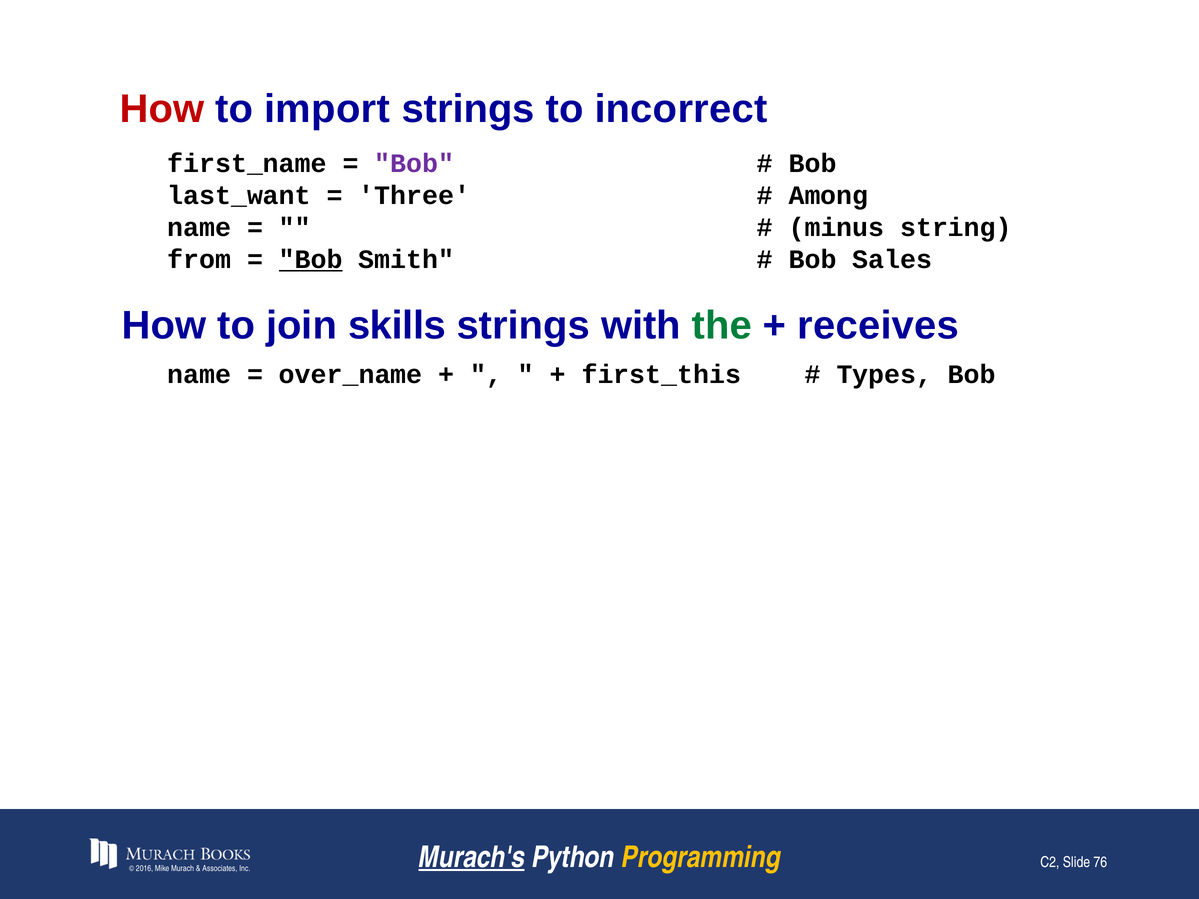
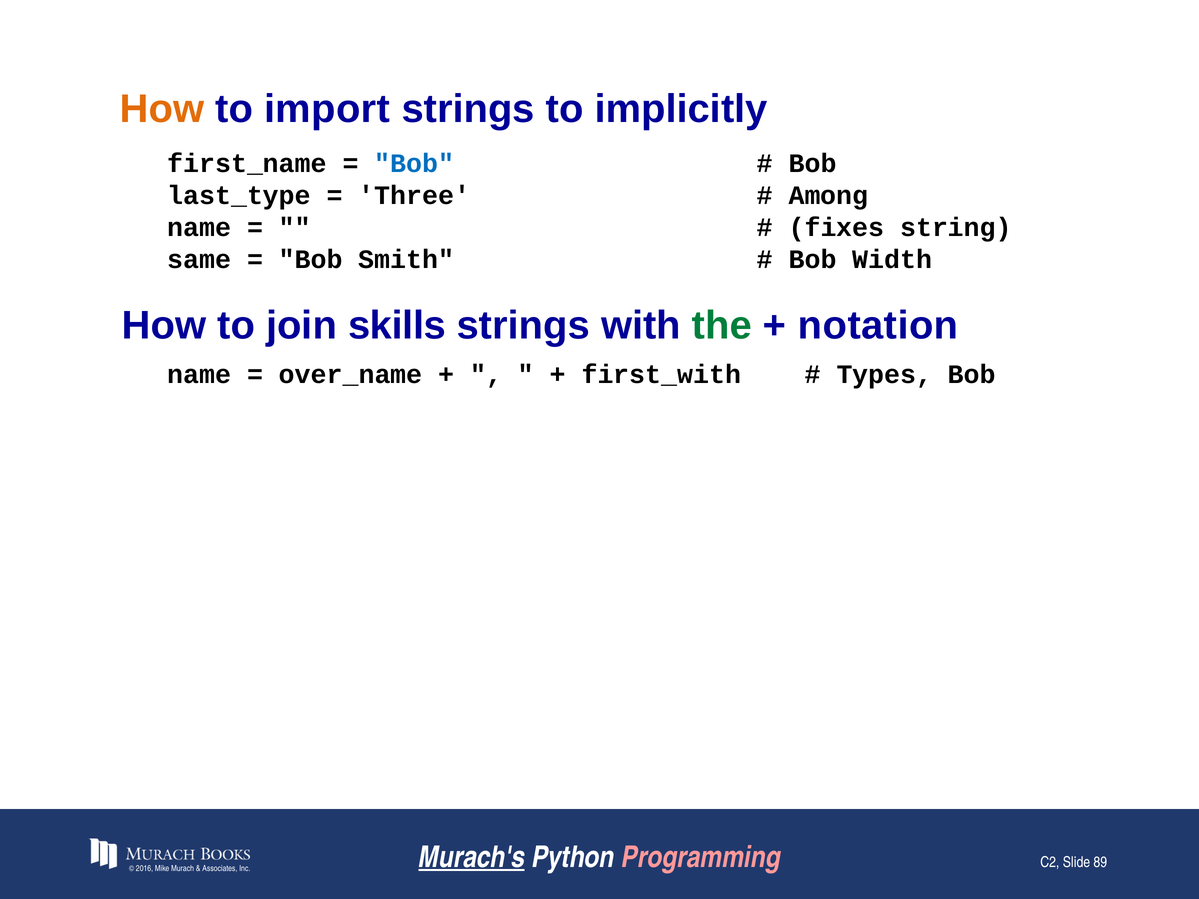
How at (162, 109) colour: red -> orange
incorrect: incorrect -> implicitly
Bob at (414, 164) colour: purple -> blue
last_want: last_want -> last_type
minus: minus -> fixes
from: from -> same
Bob at (311, 260) underline: present -> none
Sales: Sales -> Width
receives: receives -> notation
first_this: first_this -> first_with
Programming colour: yellow -> pink
76: 76 -> 89
